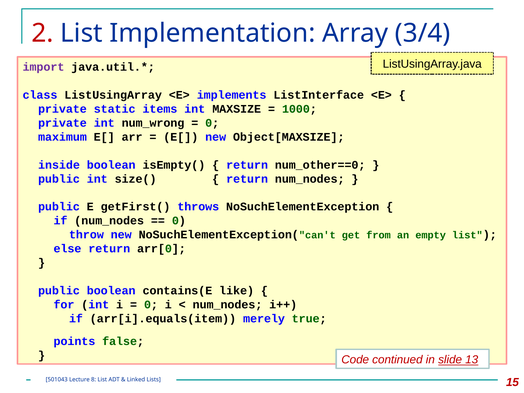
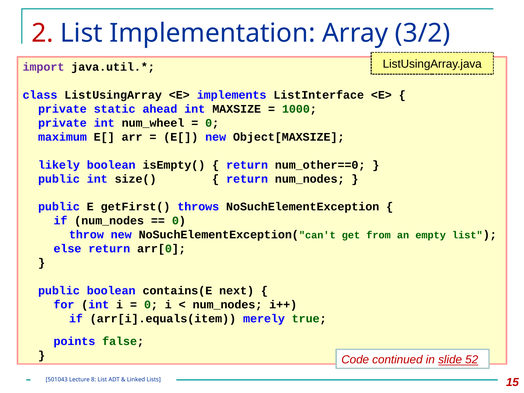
3/4: 3/4 -> 3/2
items: items -> ahead
num_wrong: num_wrong -> num_wheel
inside: inside -> likely
like: like -> next
13: 13 -> 52
